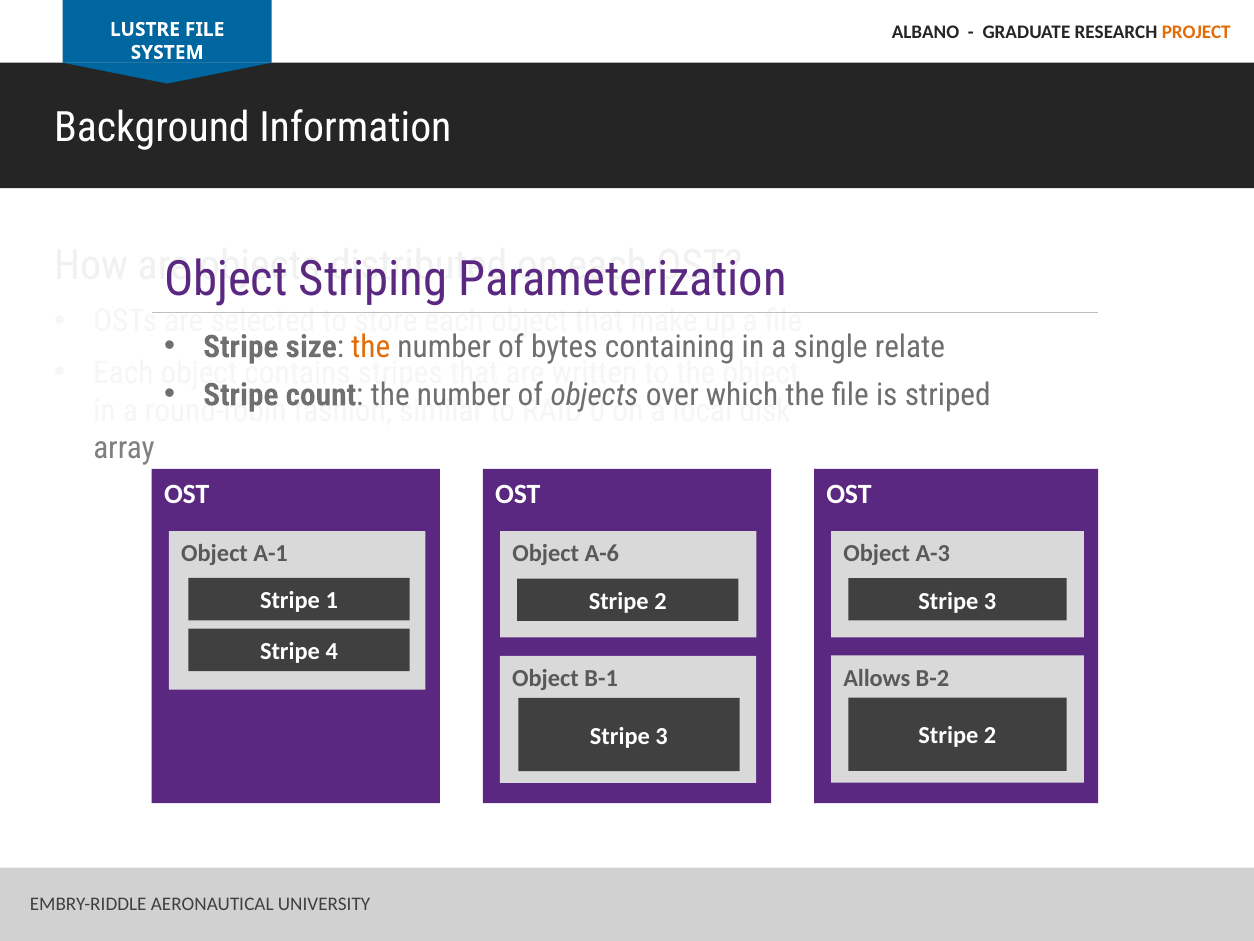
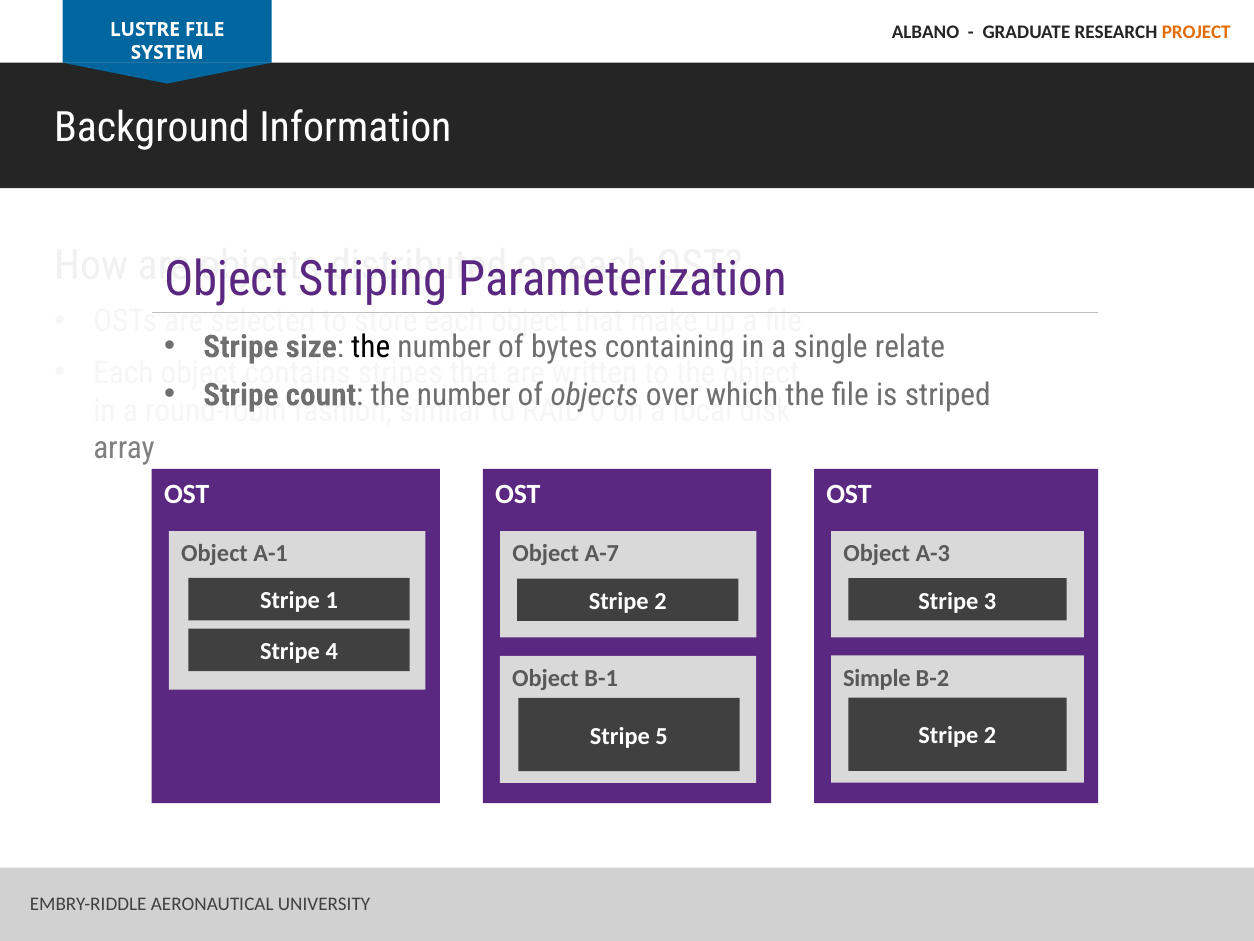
the at (371, 347) colour: orange -> black
A-6: A-6 -> A-7
Allows: Allows -> Simple
3 at (662, 736): 3 -> 5
